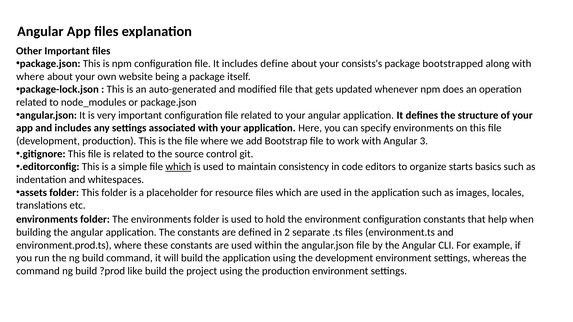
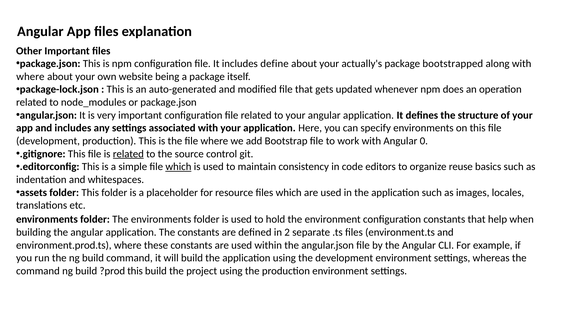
consists's: consists's -> actually's
3: 3 -> 0
related at (128, 154) underline: none -> present
starts: starts -> reuse
?prod like: like -> this
